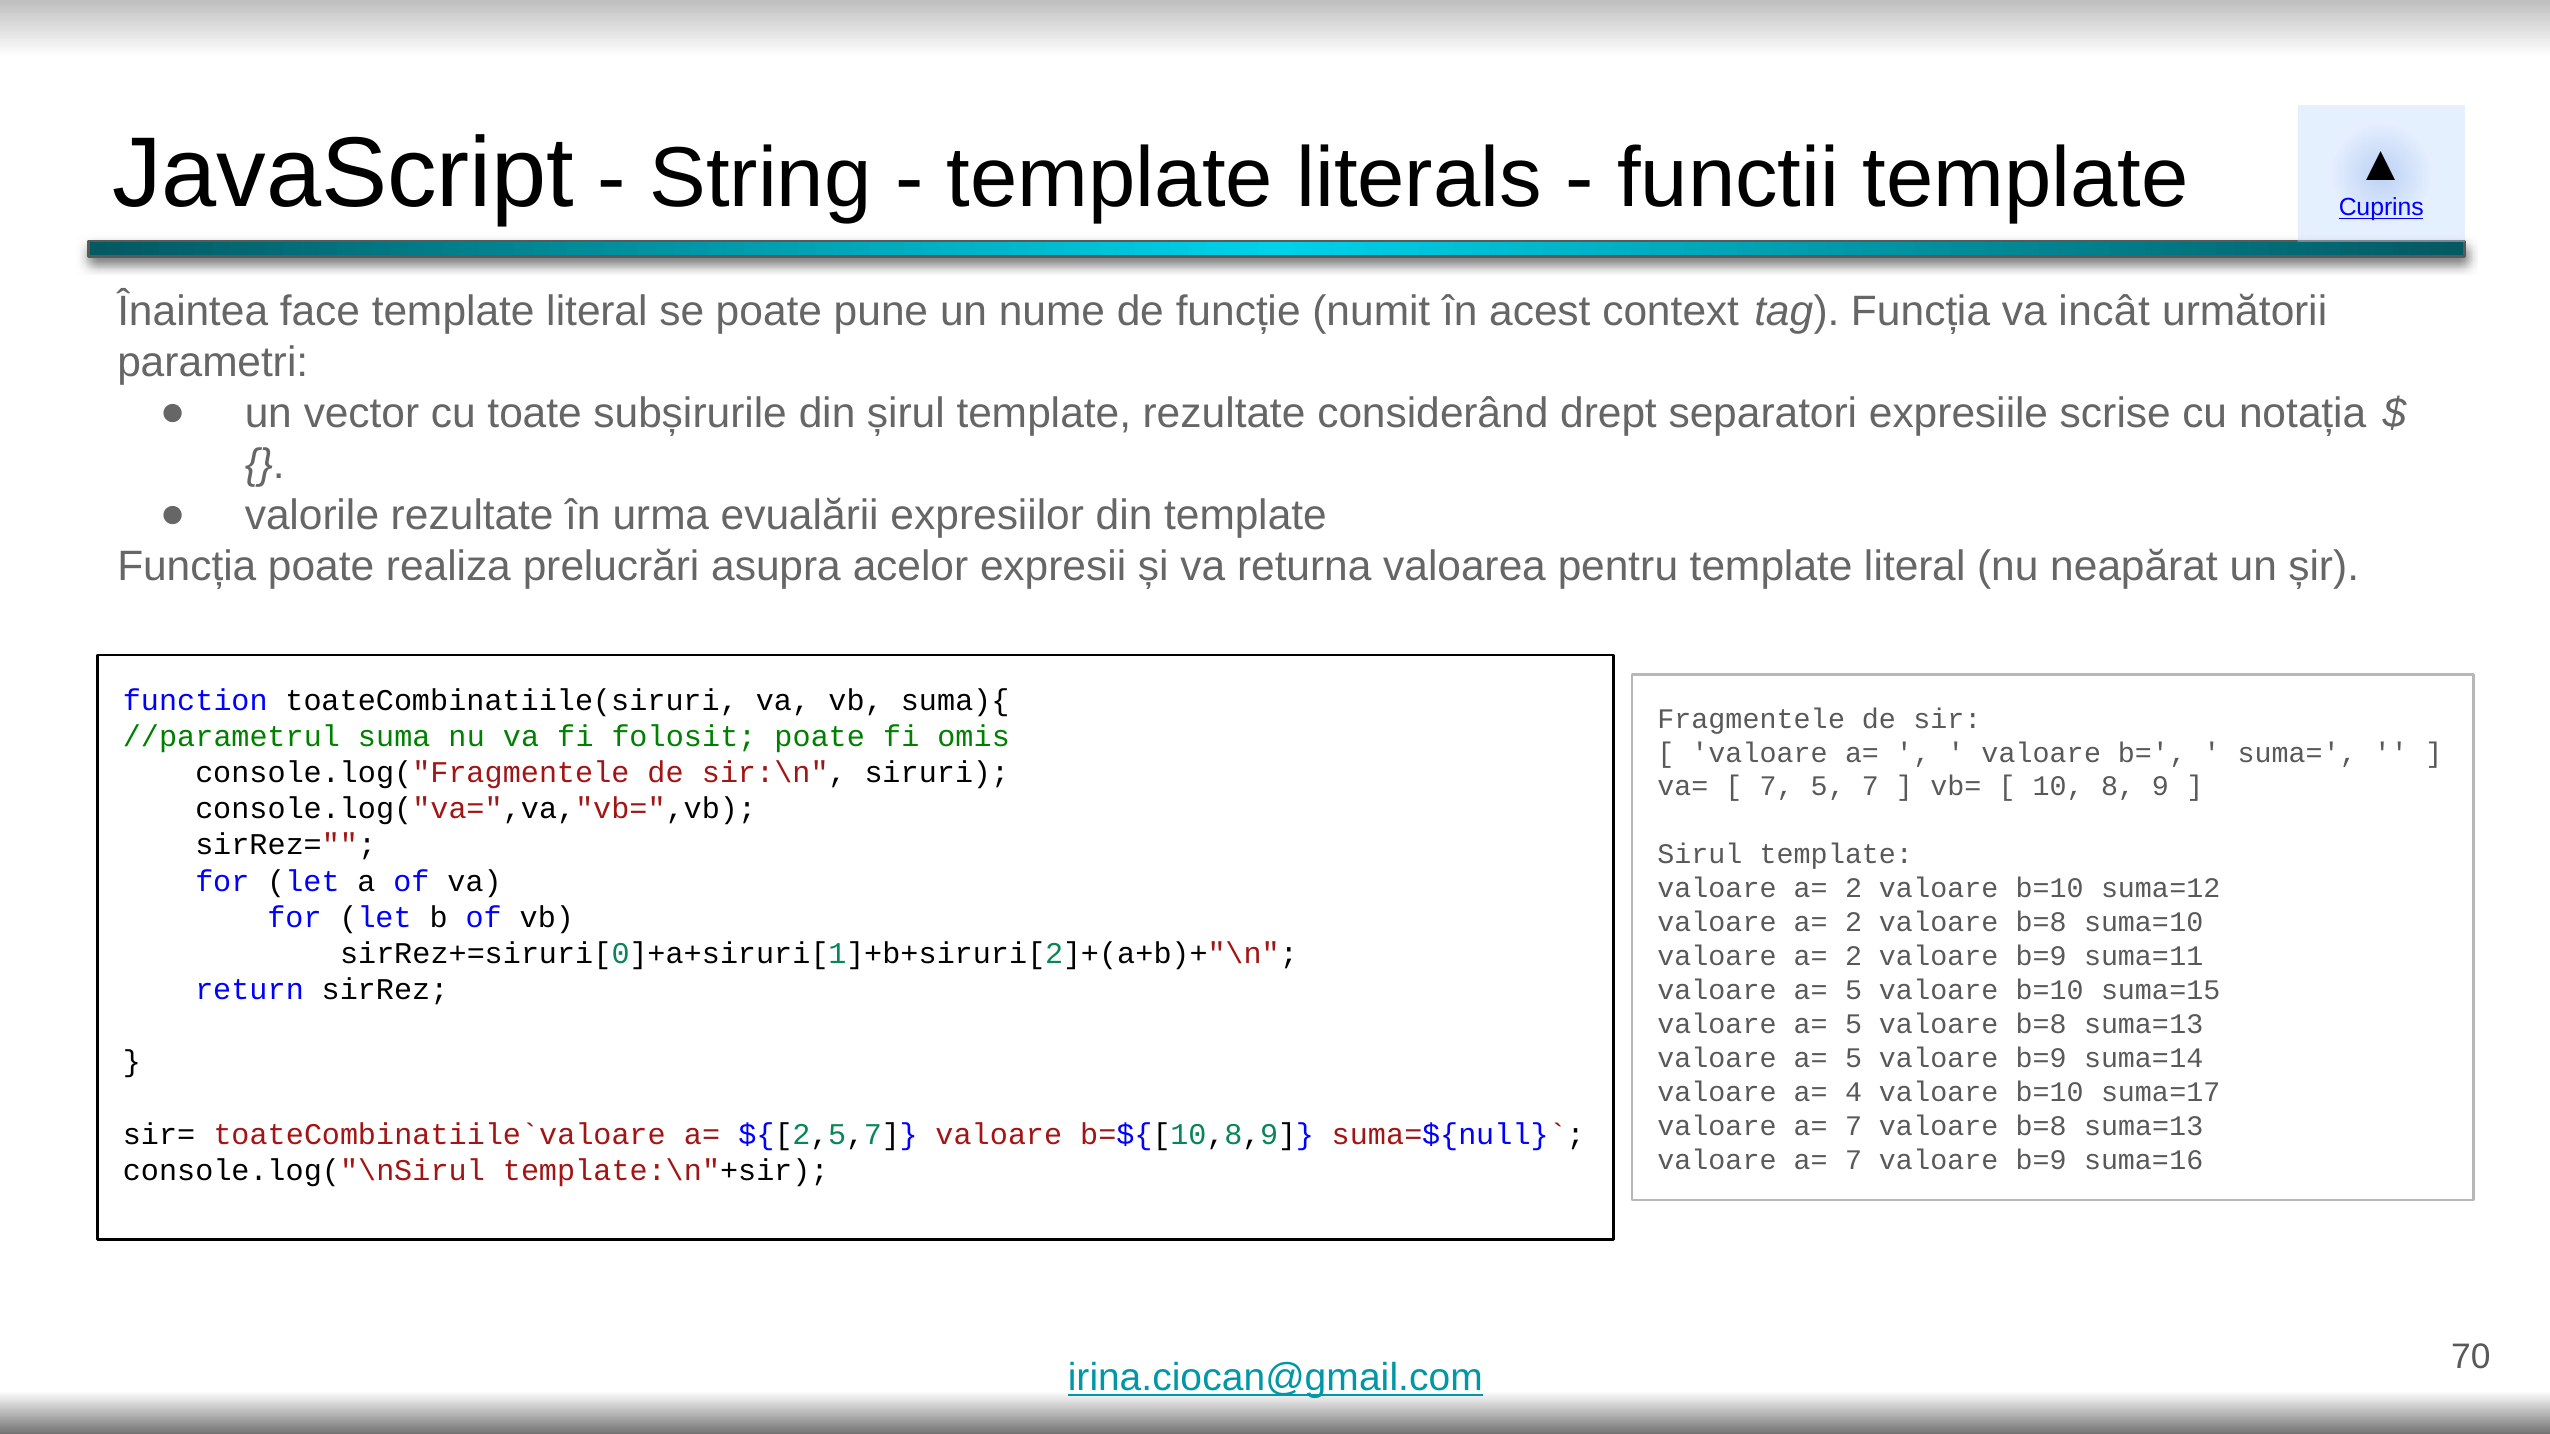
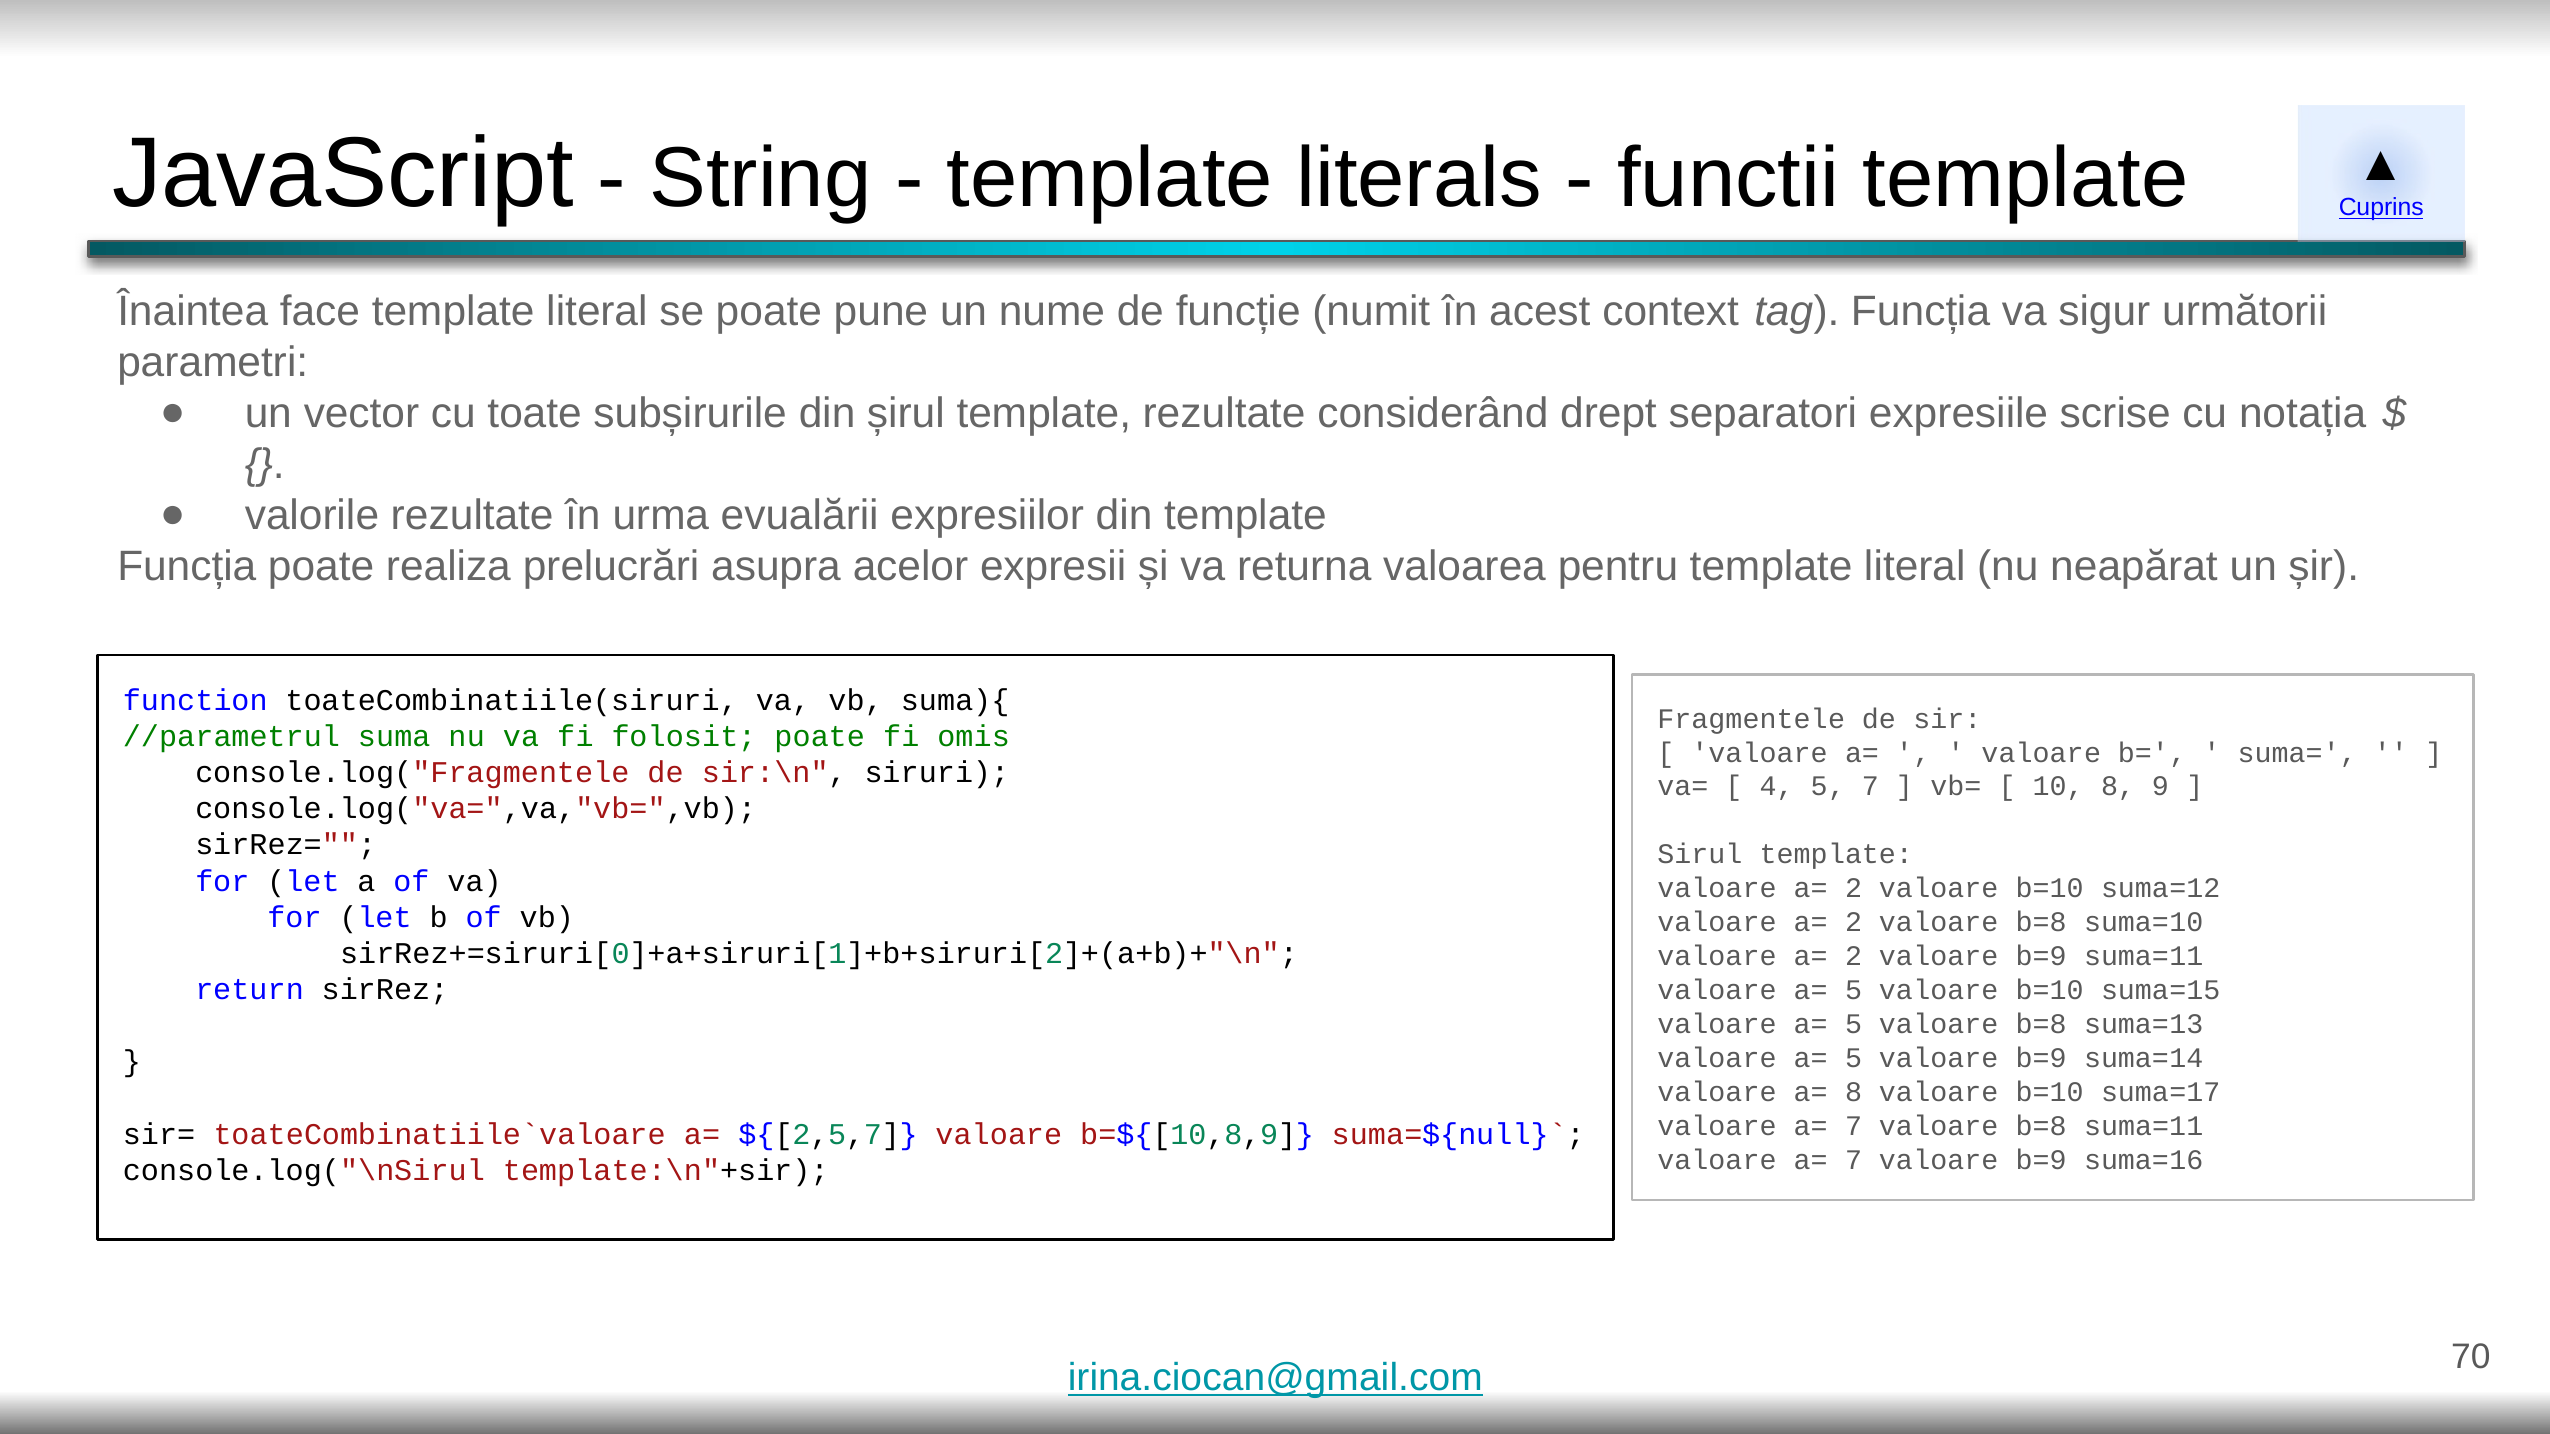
incât: incât -> sigur
7 at (1777, 787): 7 -> 4
a= 4: 4 -> 8
7 valoare b=8 suma=13: suma=13 -> suma=11
